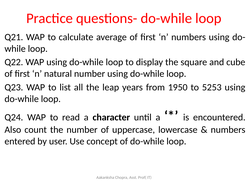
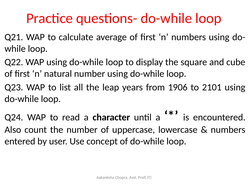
1950: 1950 -> 1906
5253: 5253 -> 2101
